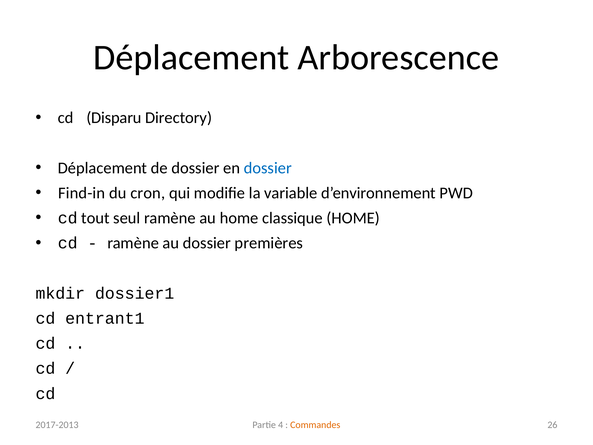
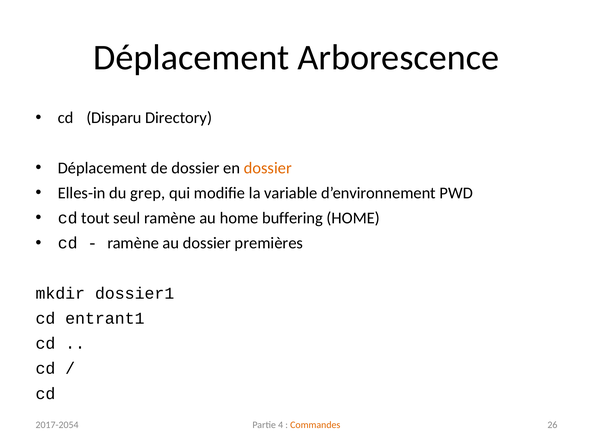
dossier at (268, 168) colour: blue -> orange
Find-in: Find-in -> Elles-in
cron: cron -> grep
classique: classique -> buffering
2017-2013: 2017-2013 -> 2017-2054
